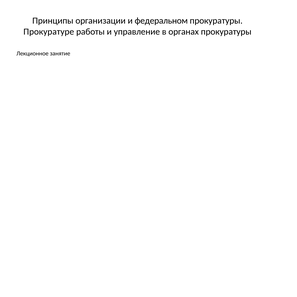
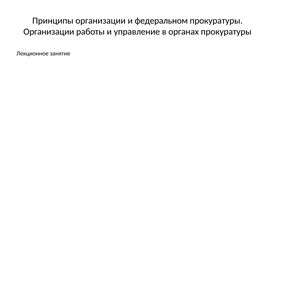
Прокуратуре at (49, 32): Прокуратуре -> Организации
